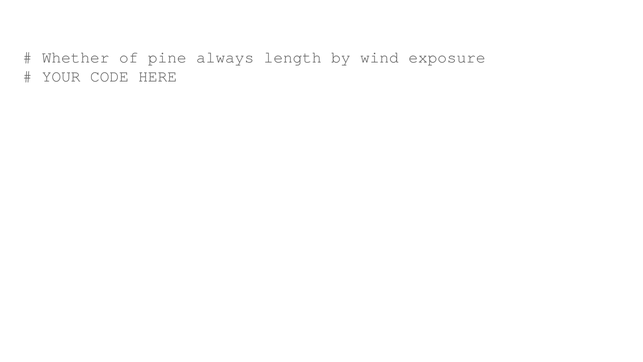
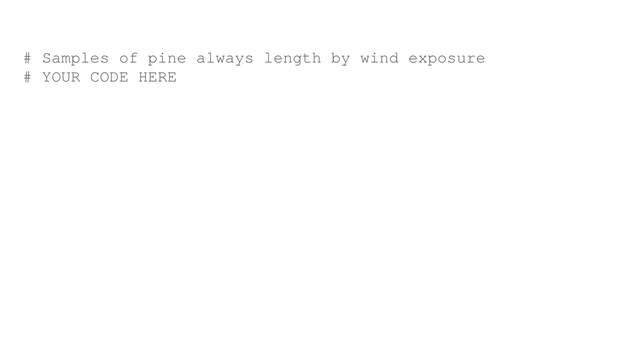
Whether: Whether -> Samples
